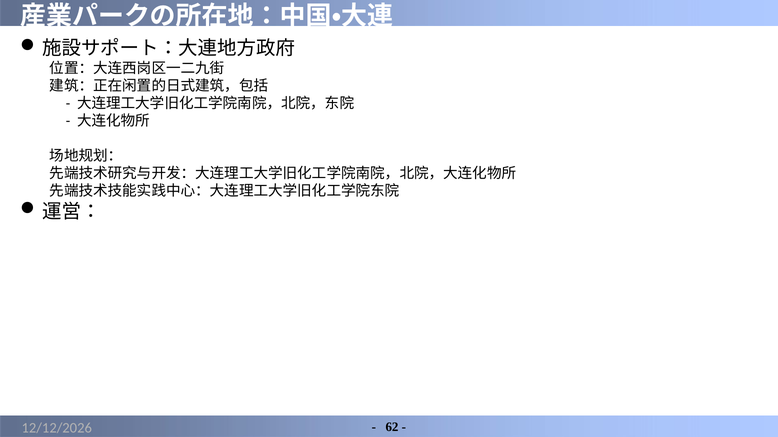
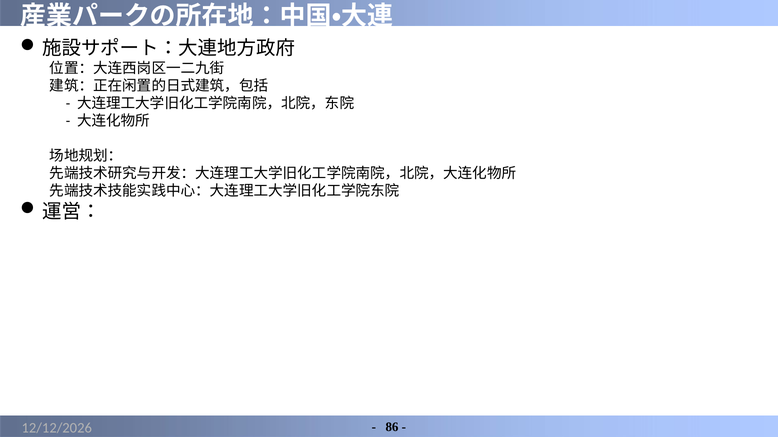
62: 62 -> 86
